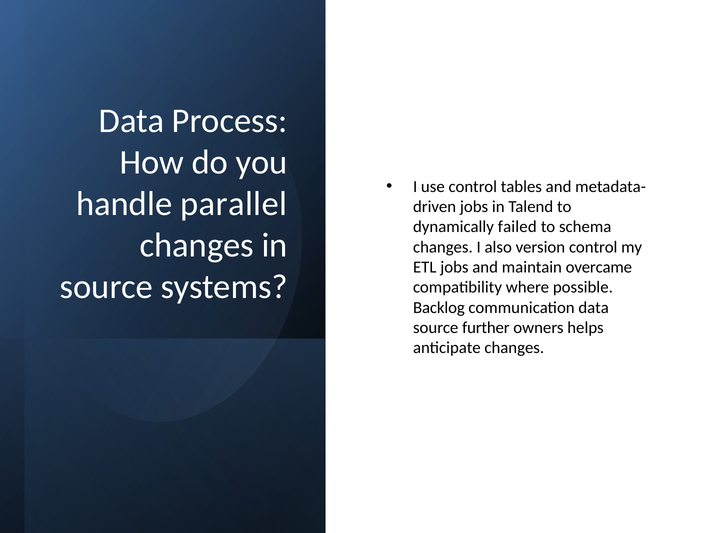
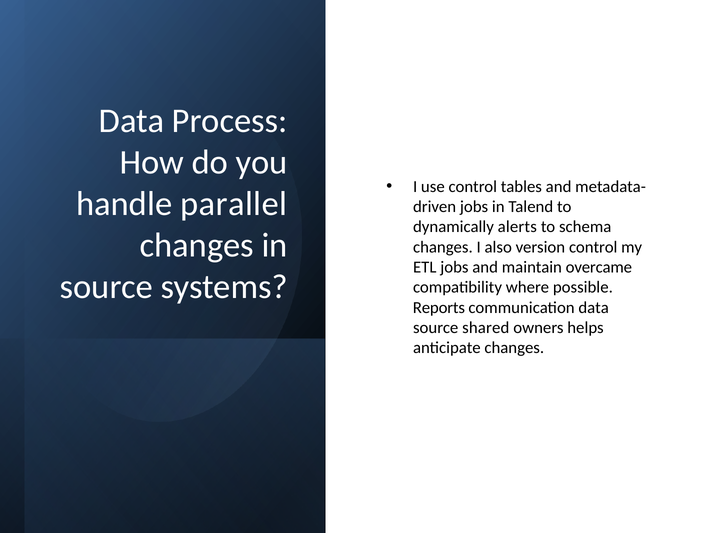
failed: failed -> alerts
Backlog: Backlog -> Reports
further: further -> shared
